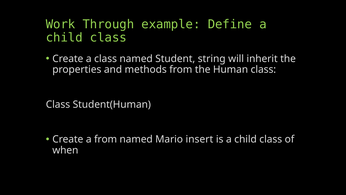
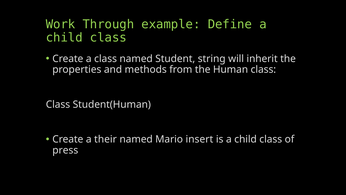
a from: from -> their
when: when -> press
